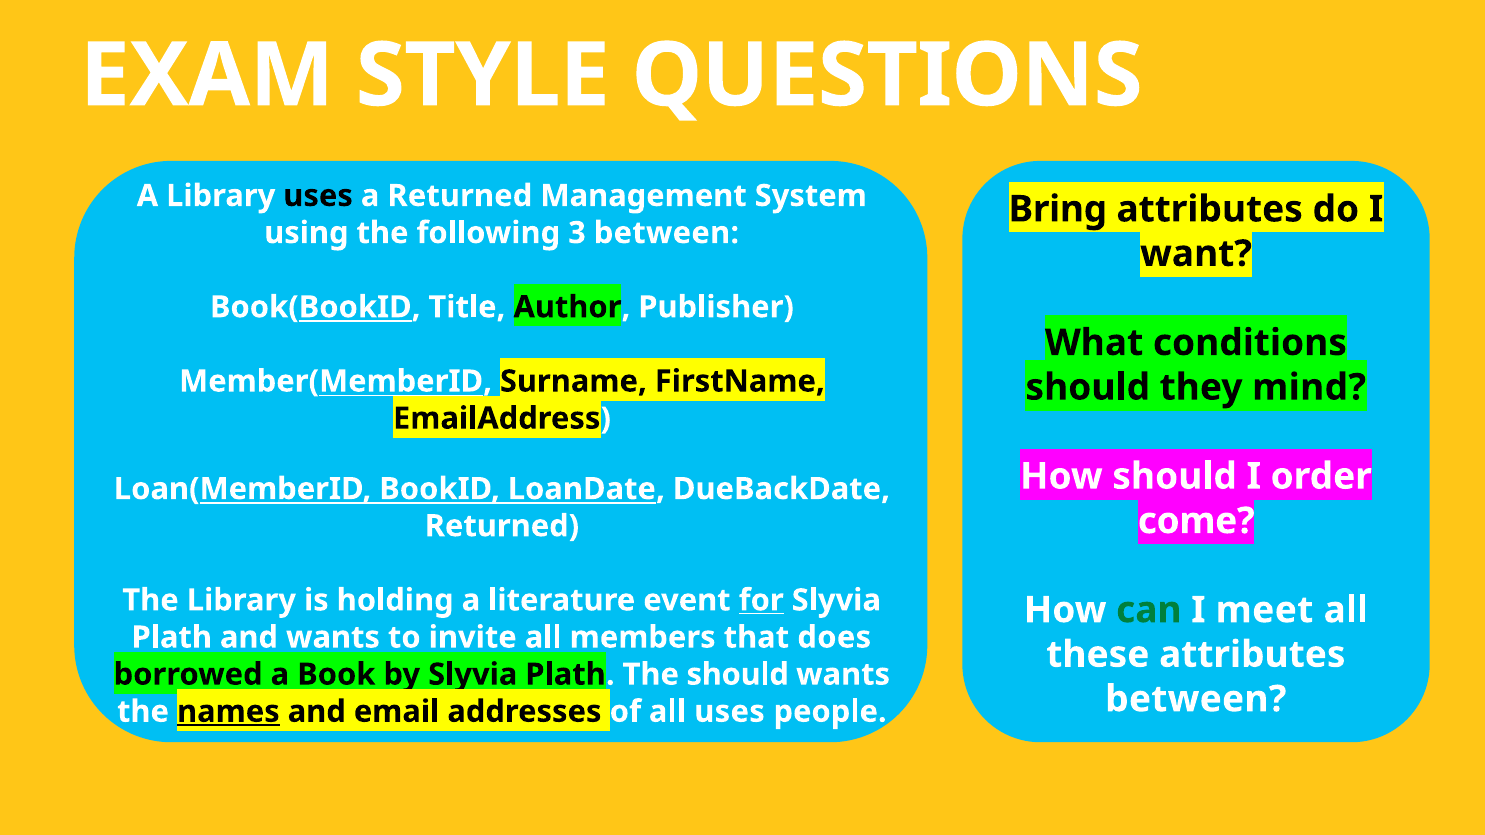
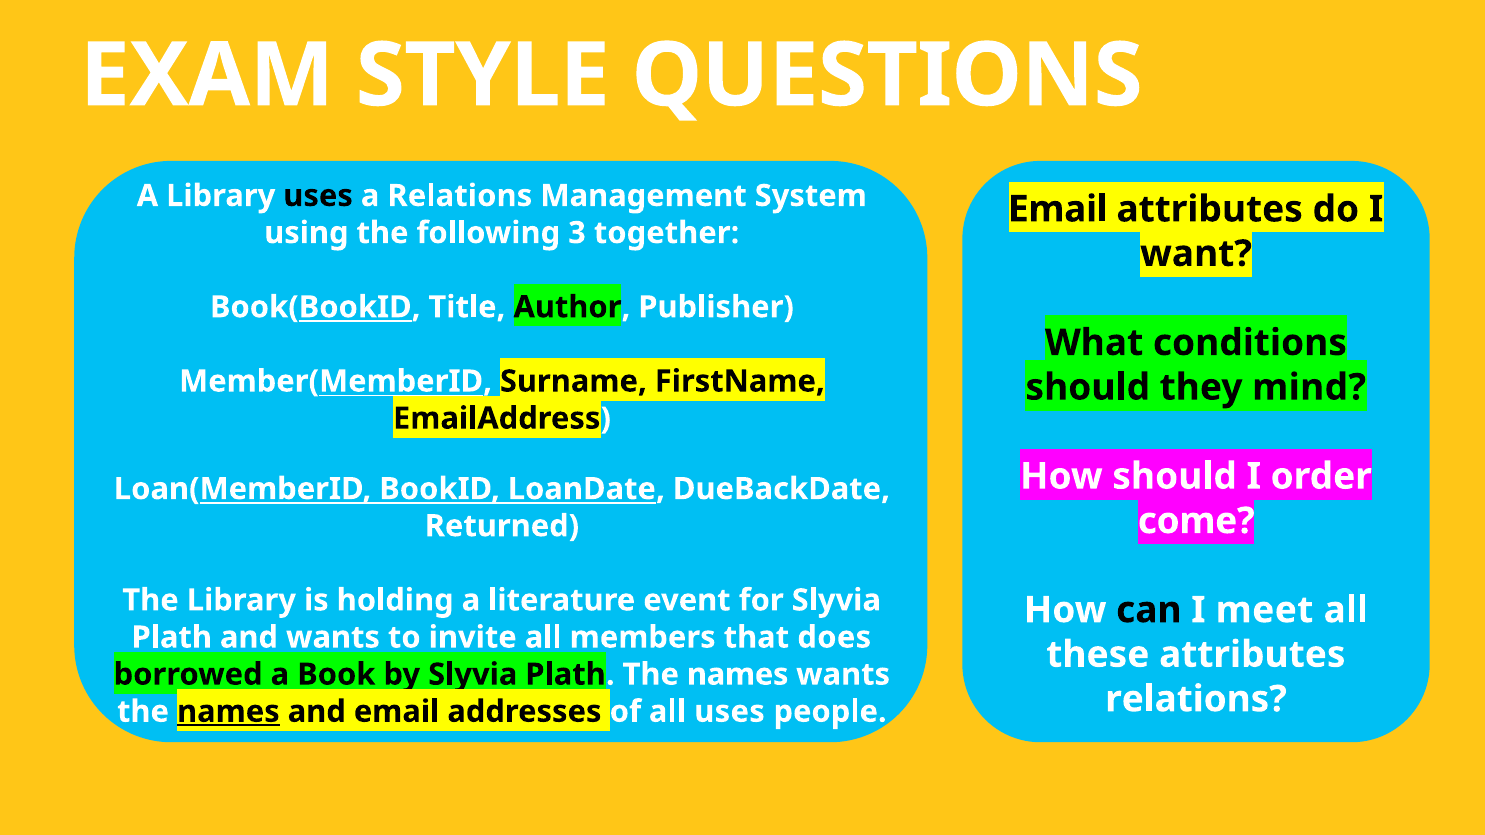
a Returned: Returned -> Relations
Bring at (1058, 209): Bring -> Email
3 between: between -> together
for underline: present -> none
can colour: green -> black
should at (738, 675): should -> names
between at (1196, 699): between -> relations
